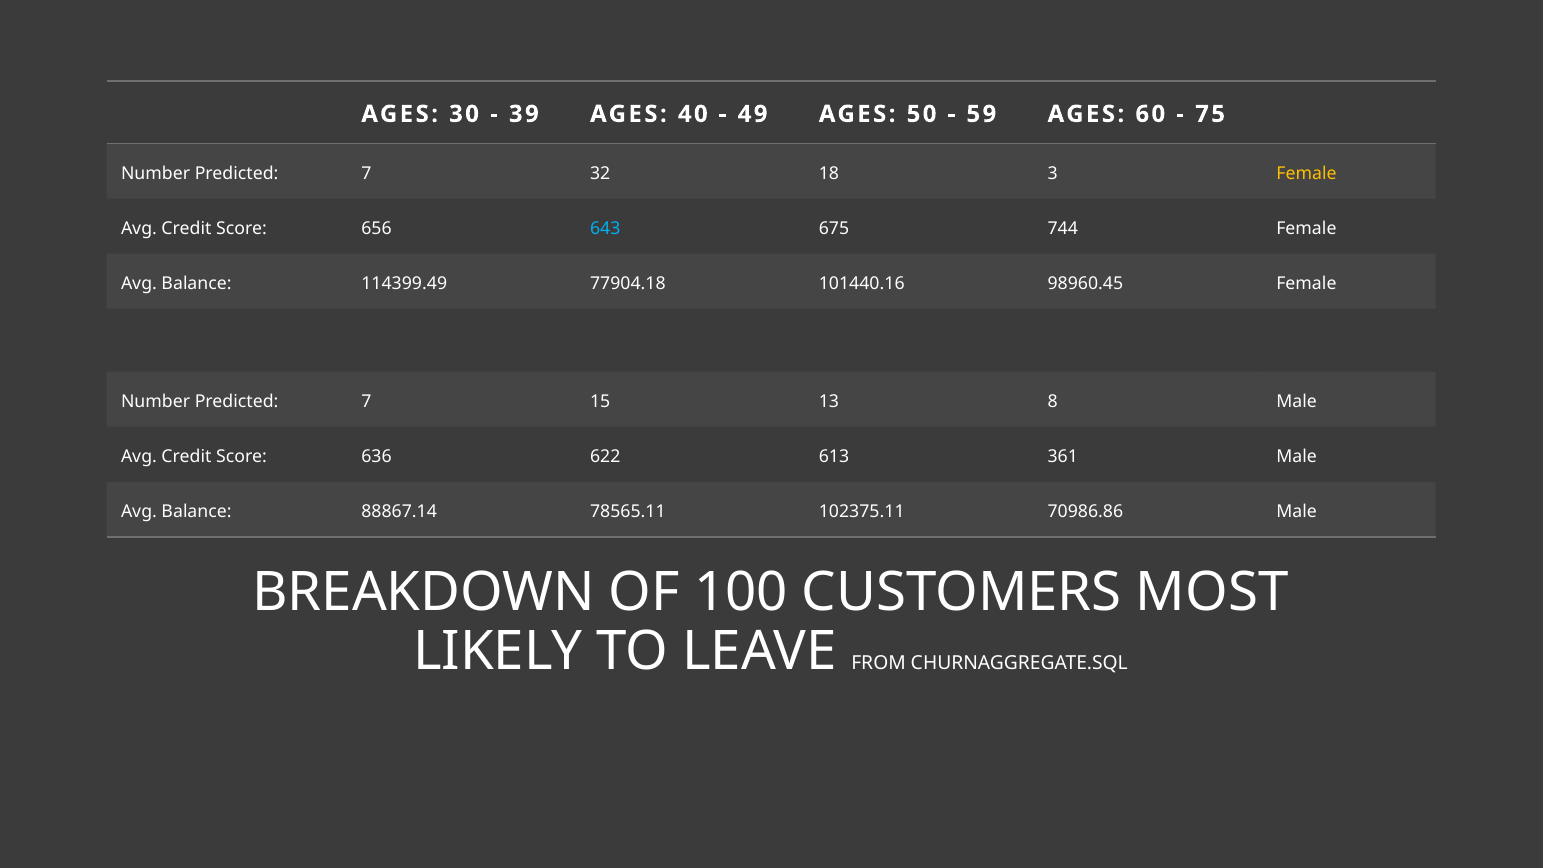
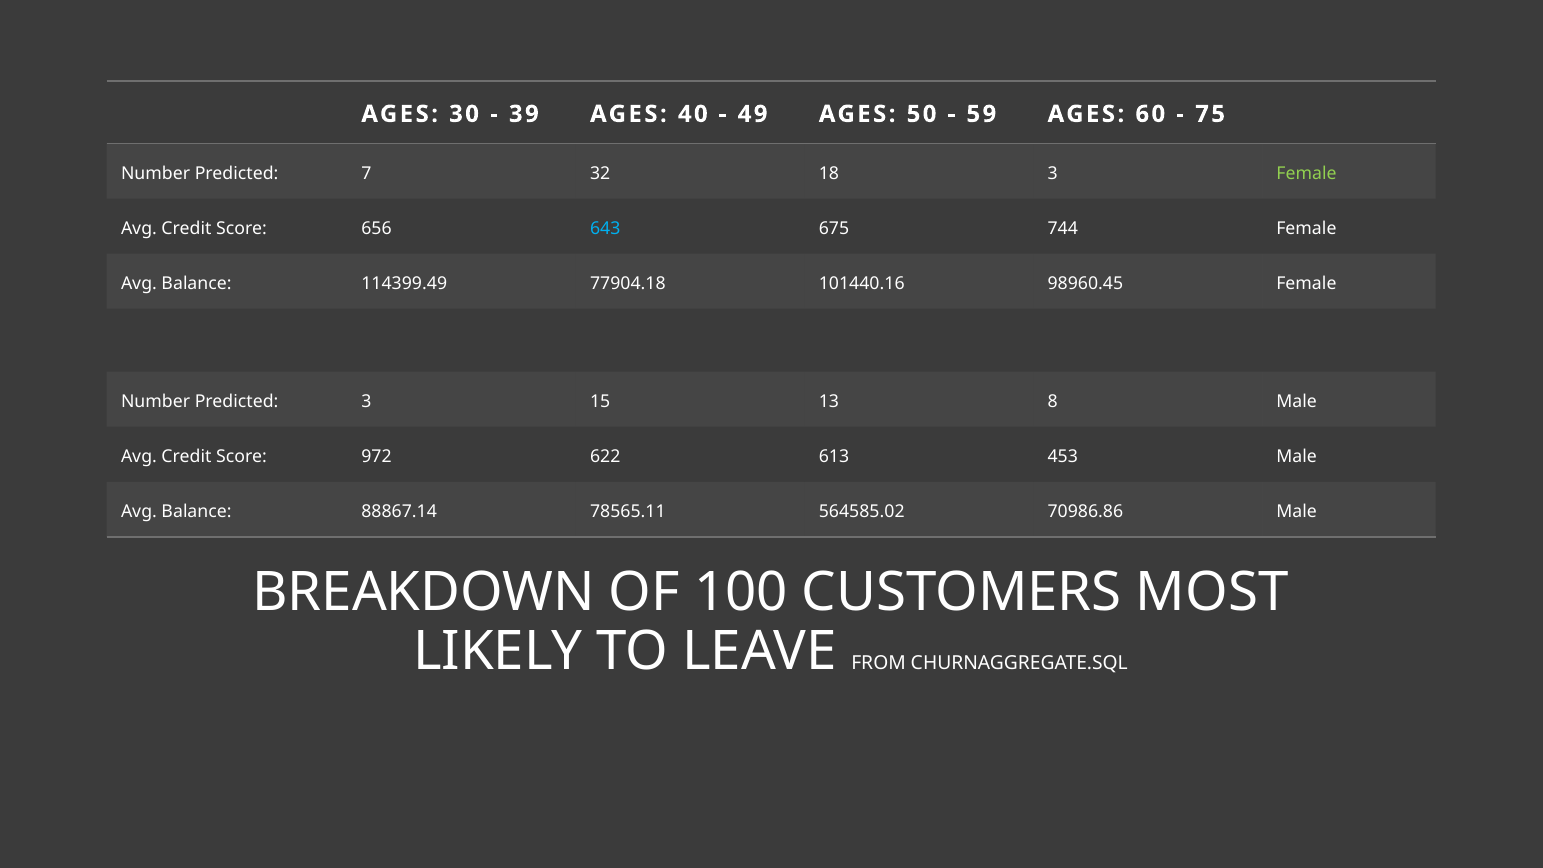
Female at (1306, 173) colour: yellow -> light green
7 at (366, 401): 7 -> 3
636: 636 -> 972
361: 361 -> 453
102375.11: 102375.11 -> 564585.02
